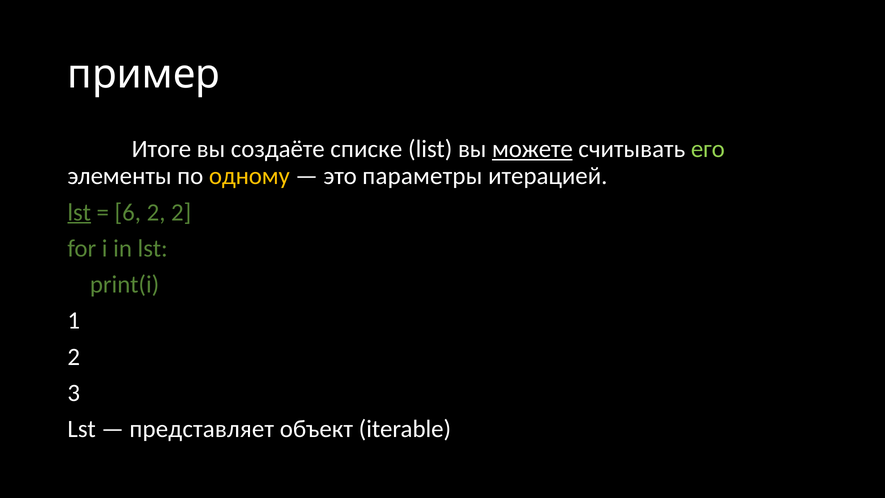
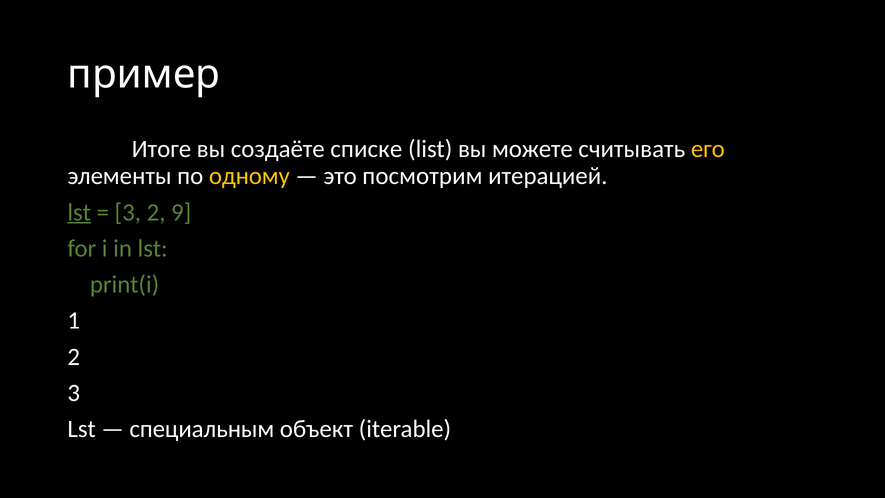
можете underline: present -> none
его colour: light green -> yellow
параметры: параметры -> посмотрим
6 at (128, 212): 6 -> 3
2 2: 2 -> 9
представляет: представляет -> специальным
